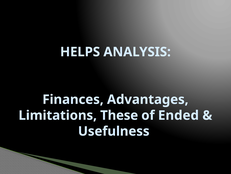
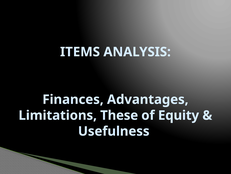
HELPS: HELPS -> ITEMS
Ended: Ended -> Equity
